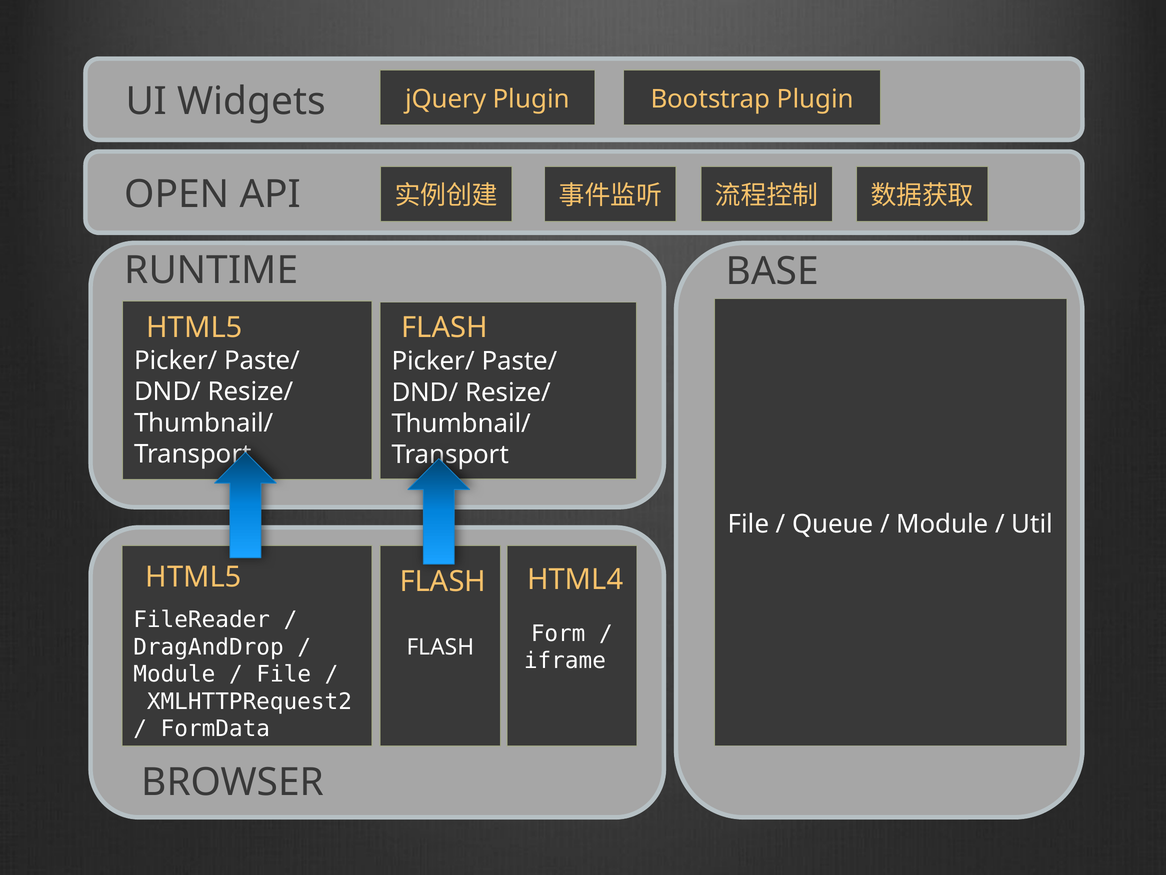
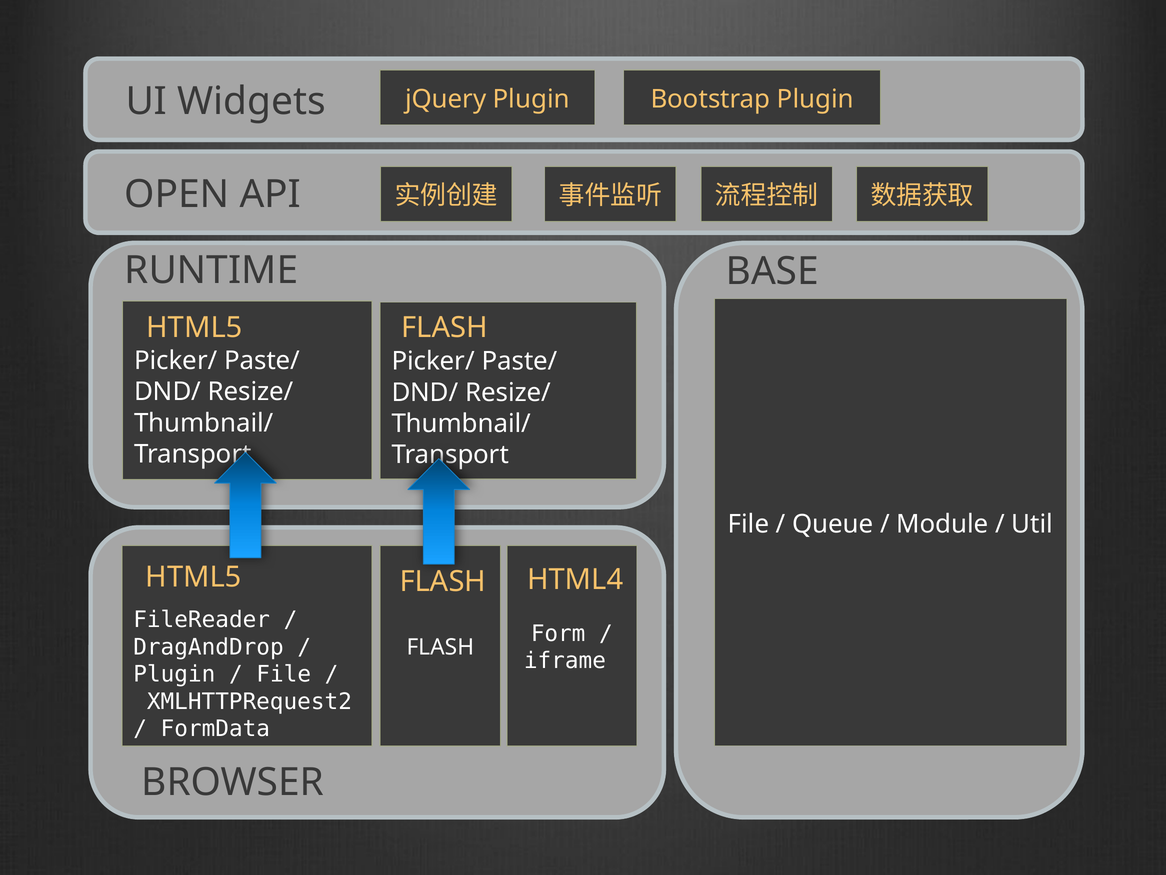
Module at (174, 674): Module -> Plugin
